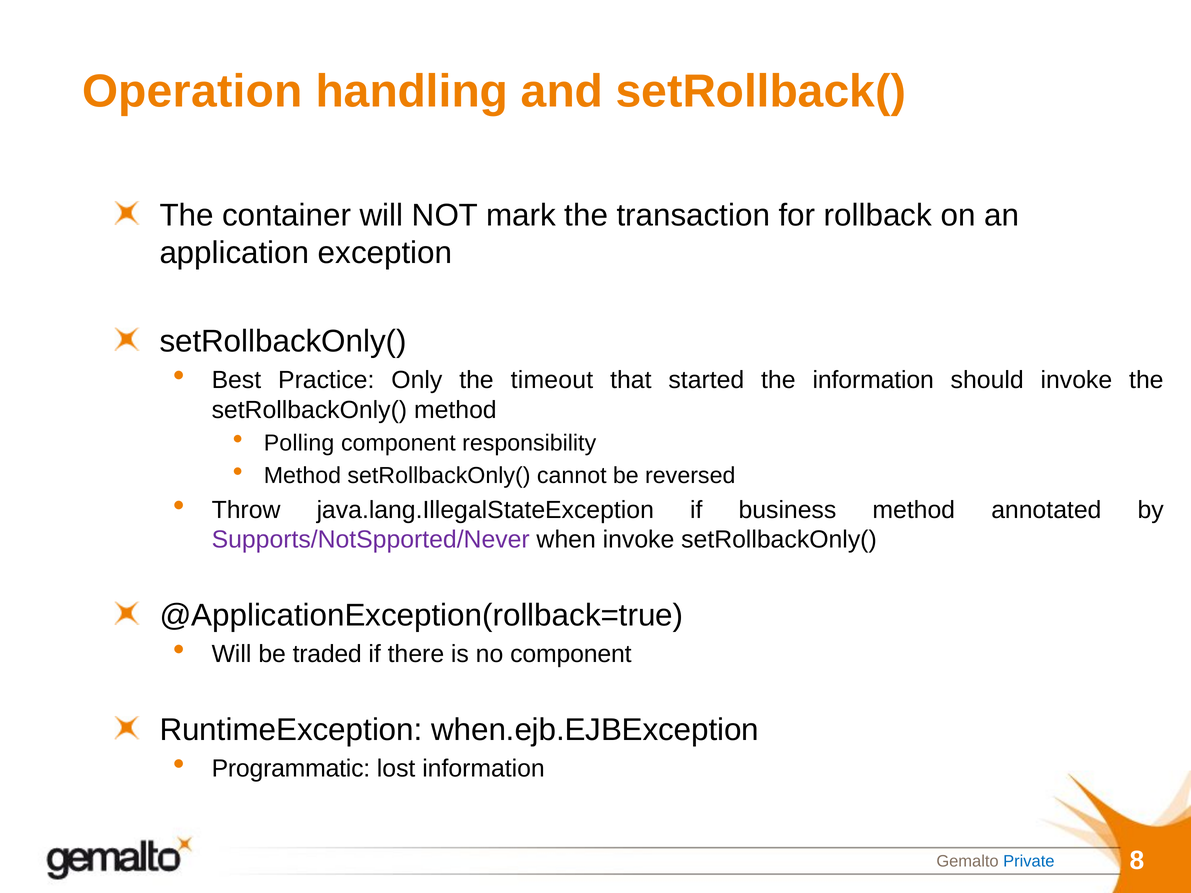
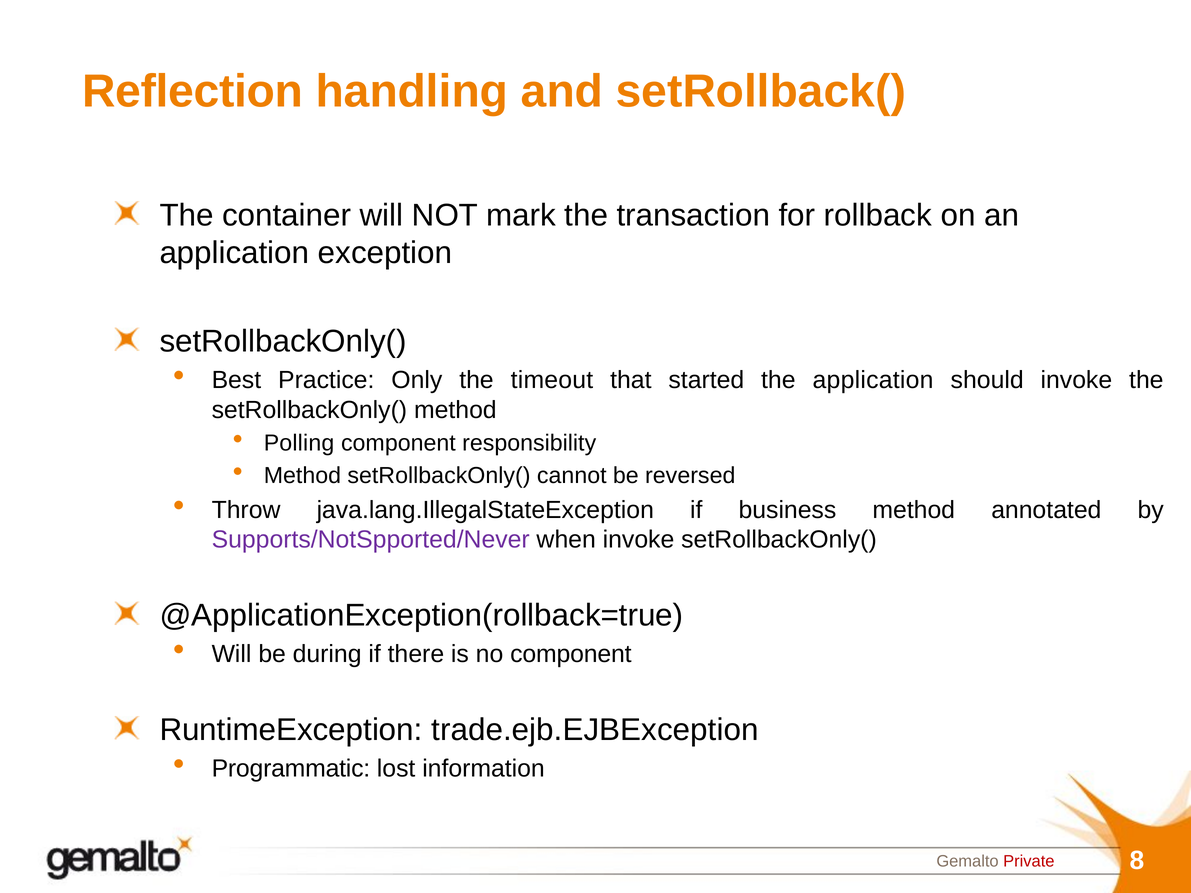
Operation: Operation -> Reflection
the information: information -> application
traded: traded -> during
when.ejb.EJBException: when.ejb.EJBException -> trade.ejb.EJBException
Private colour: blue -> red
